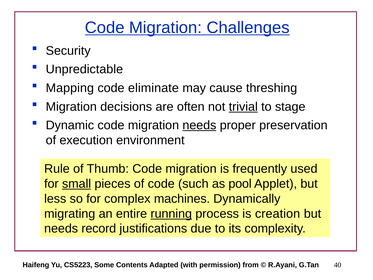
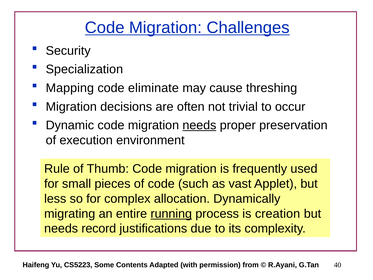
Unpredictable: Unpredictable -> Specialization
trivial underline: present -> none
stage: stage -> occur
small underline: present -> none
pool: pool -> vast
machines: machines -> allocation
